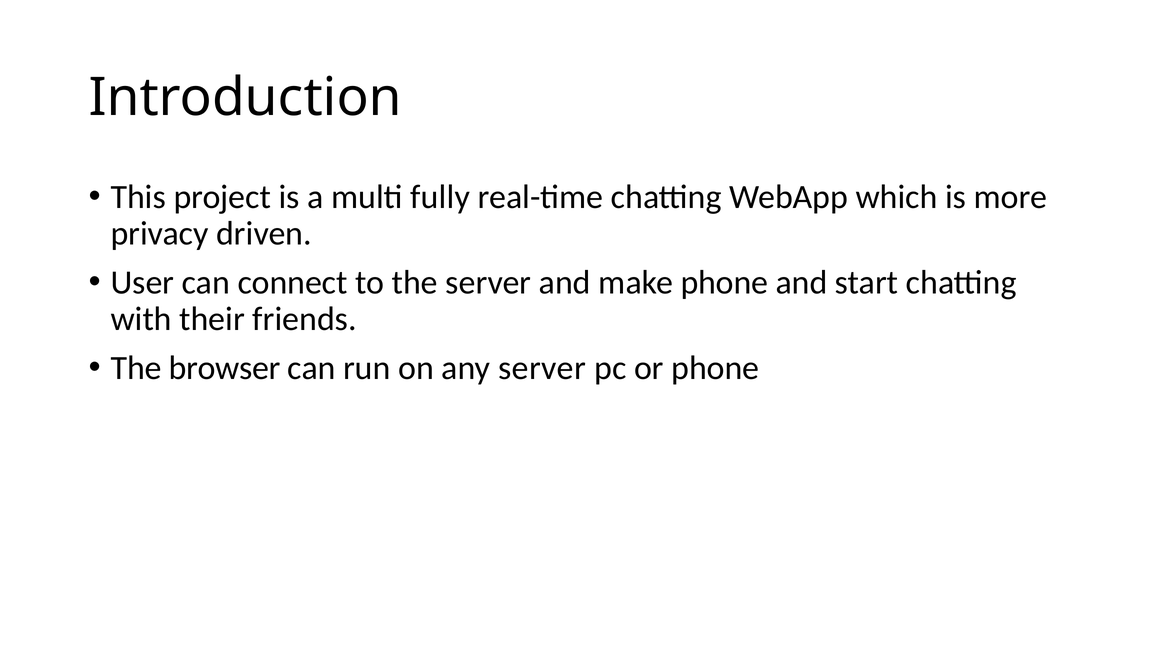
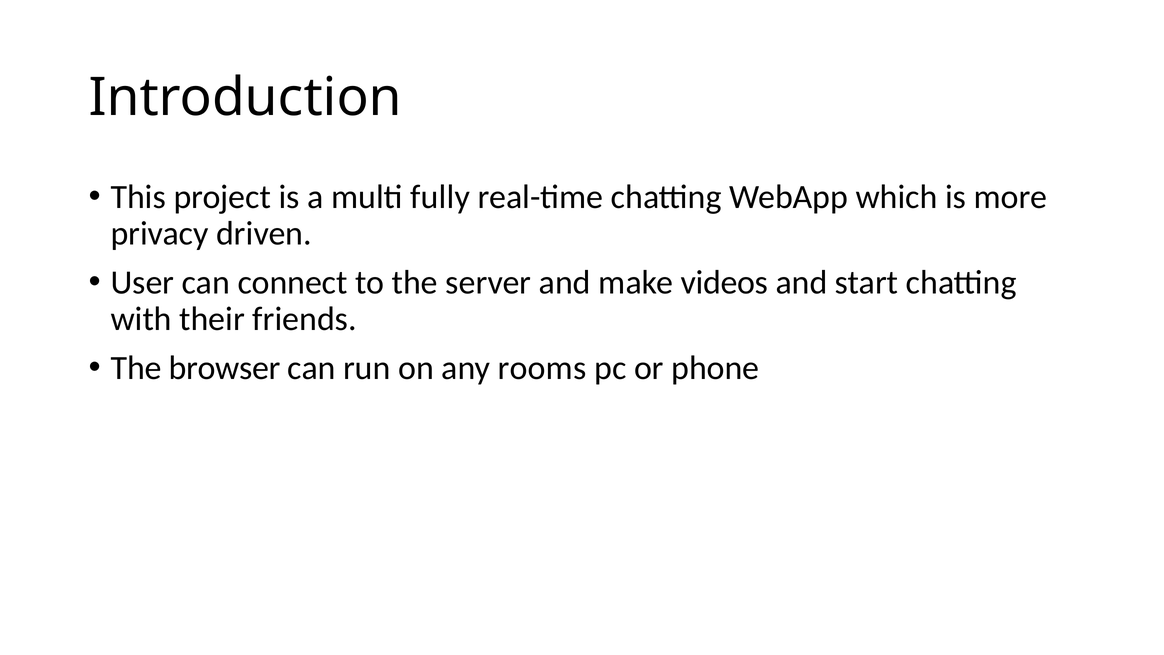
make phone: phone -> videos
any server: server -> rooms
